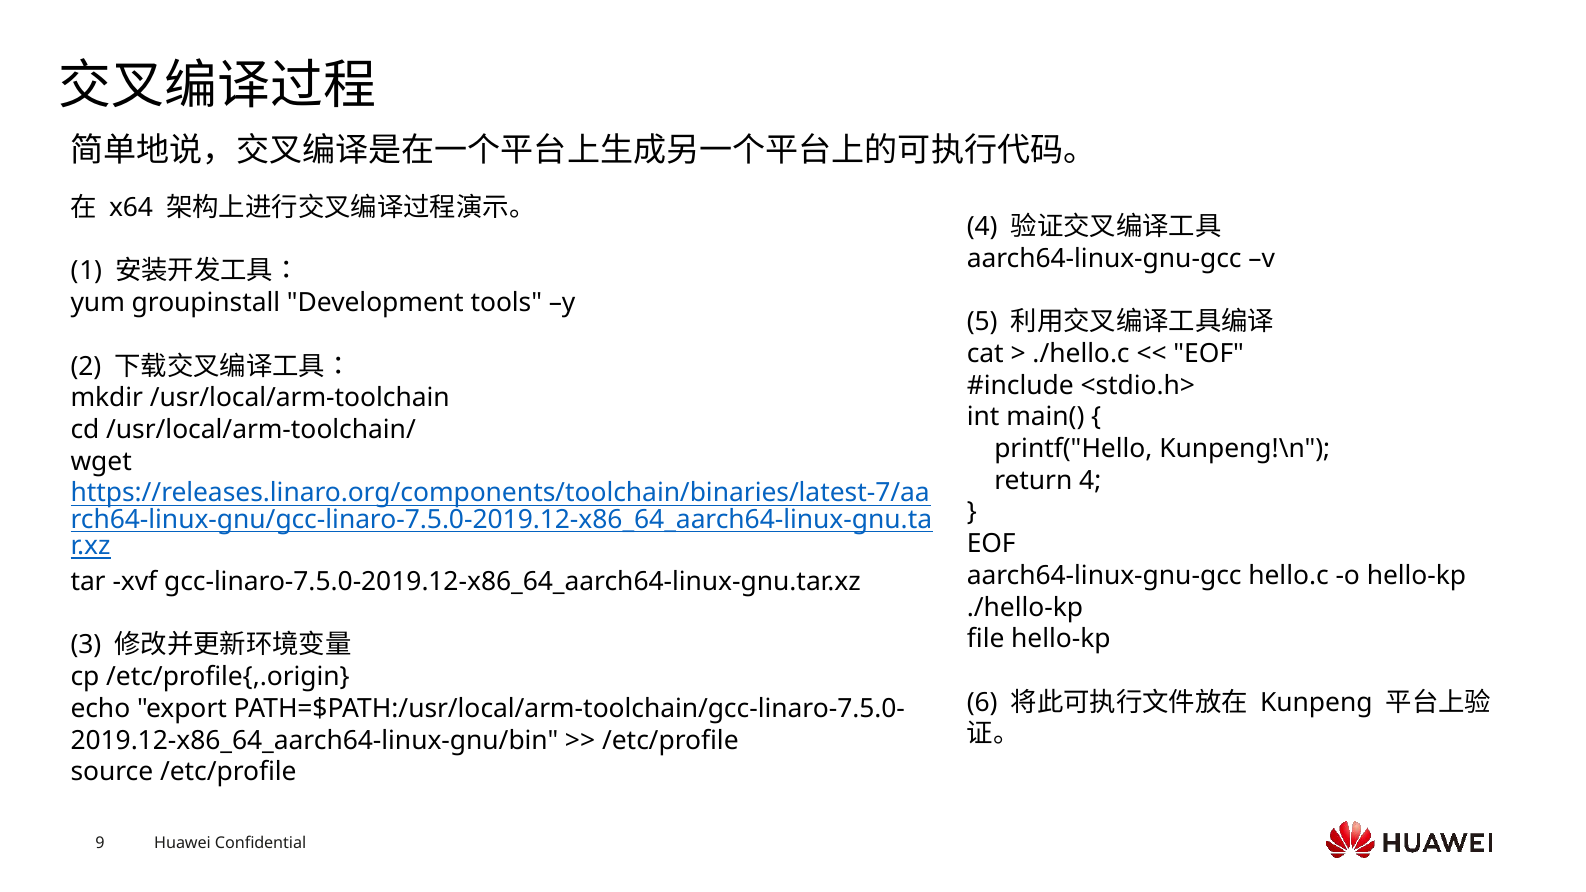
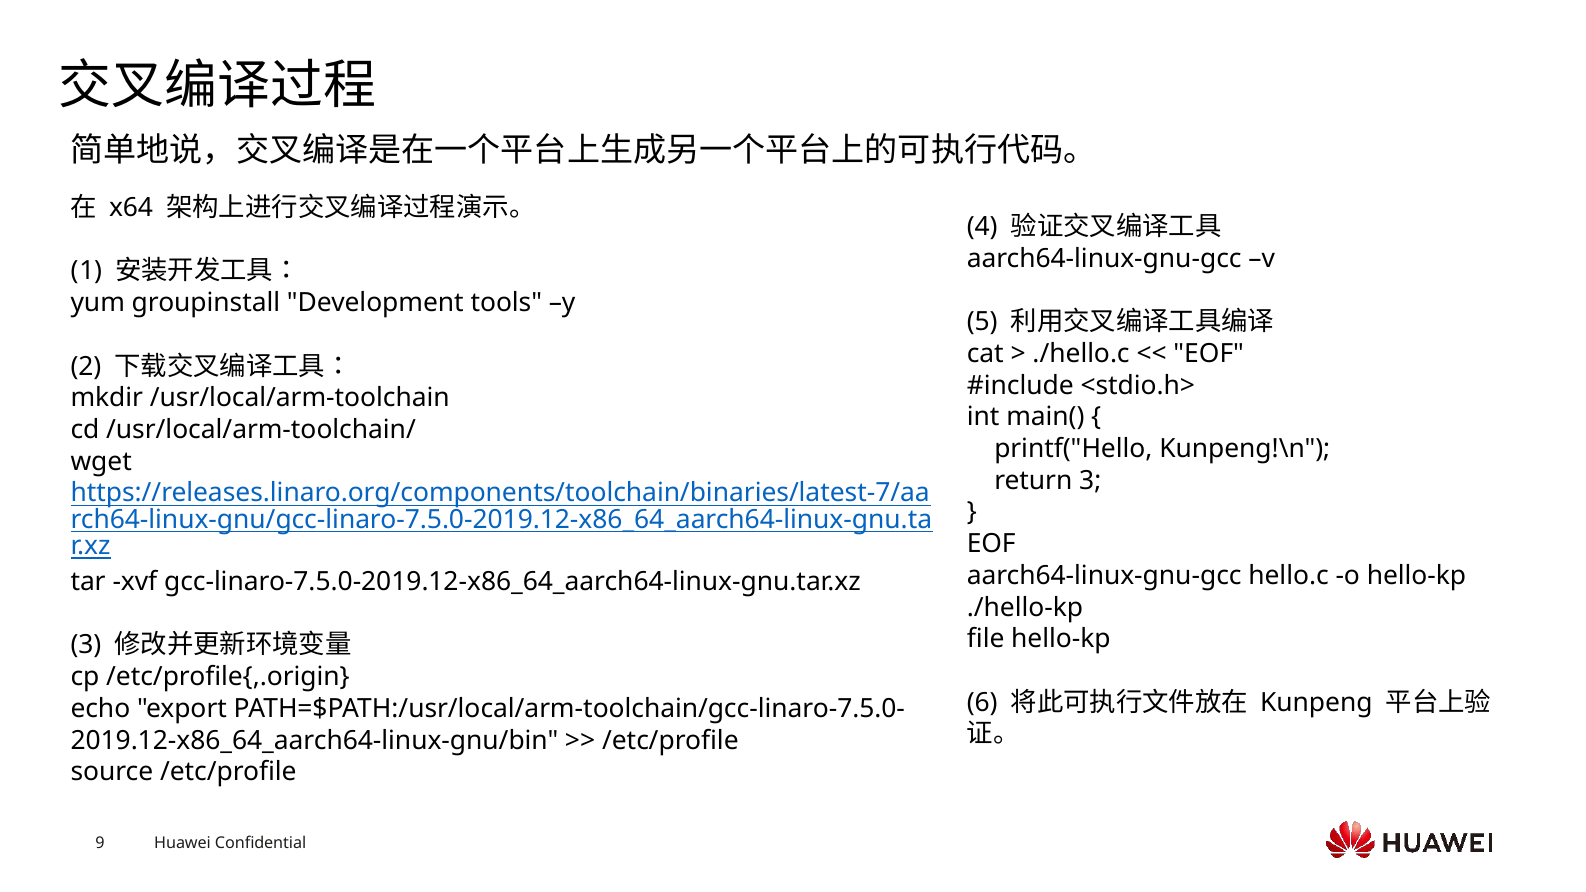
return 4: 4 -> 3
